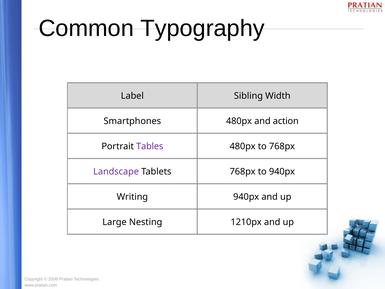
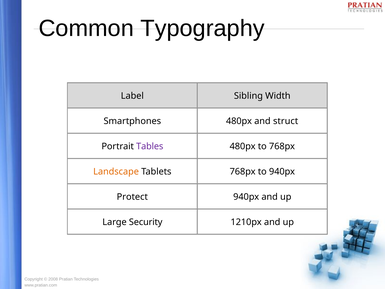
action: action -> struct
Landscape colour: purple -> orange
Writing: Writing -> Protect
Nesting: Nesting -> Security
